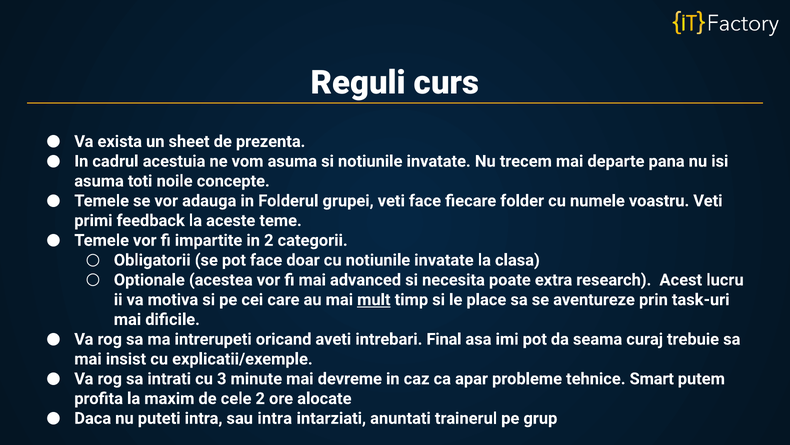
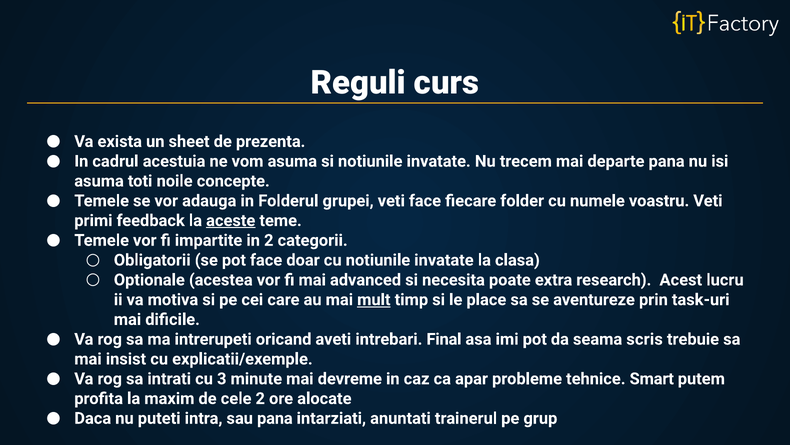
aceste underline: none -> present
curaj: curaj -> scris
sau intra: intra -> pana
